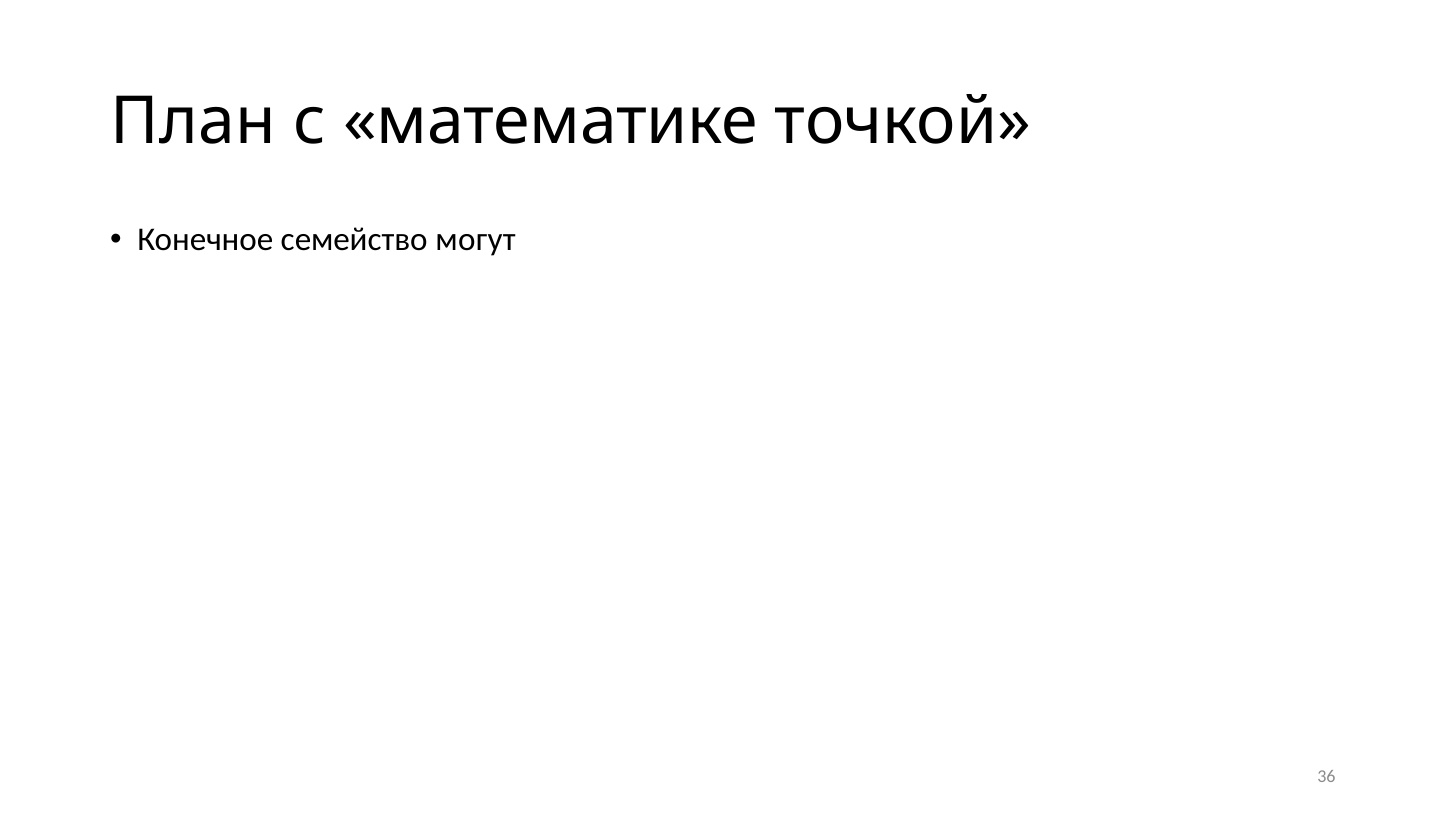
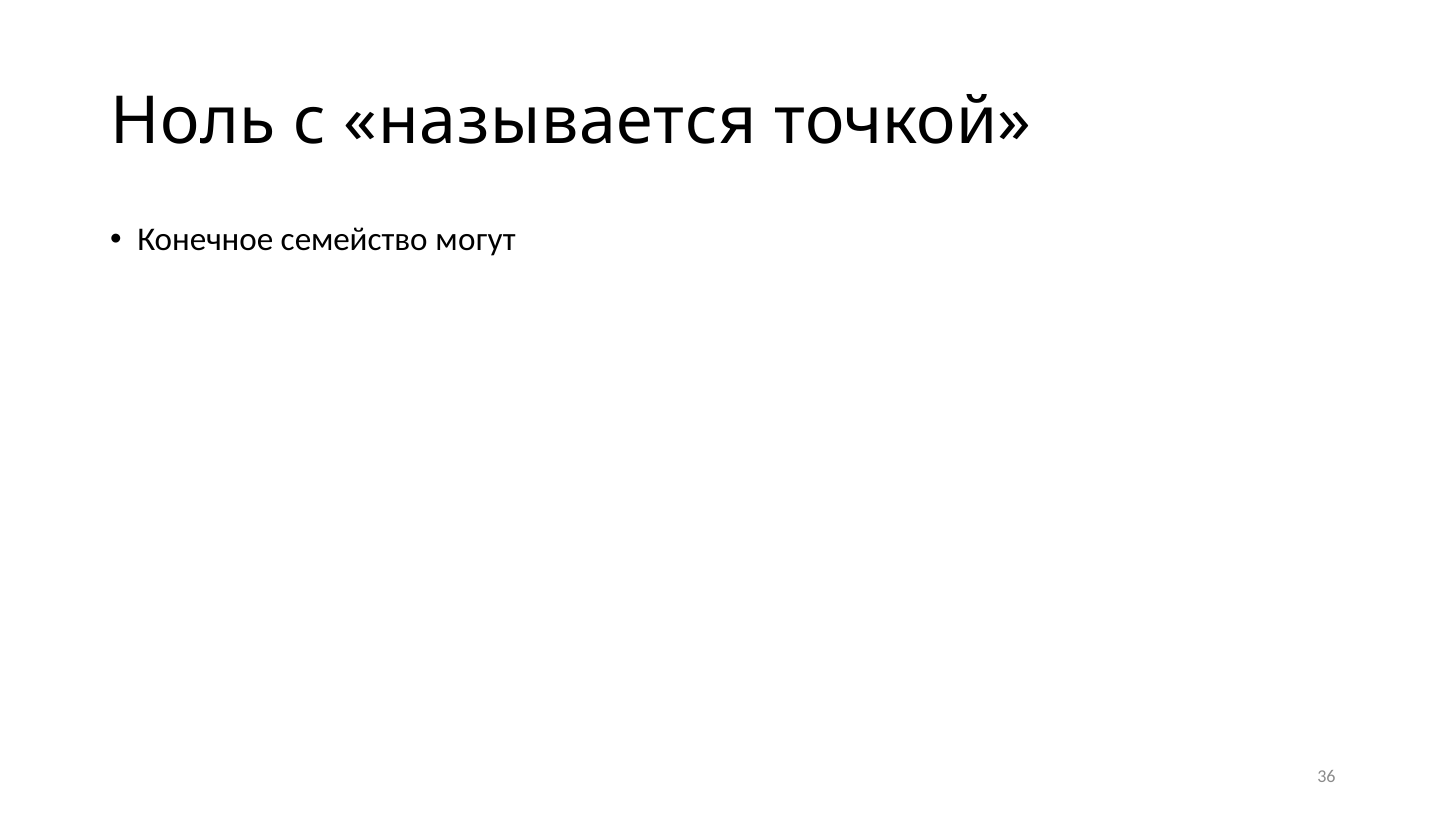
План: План -> Ноль
с математике: математике -> называется
